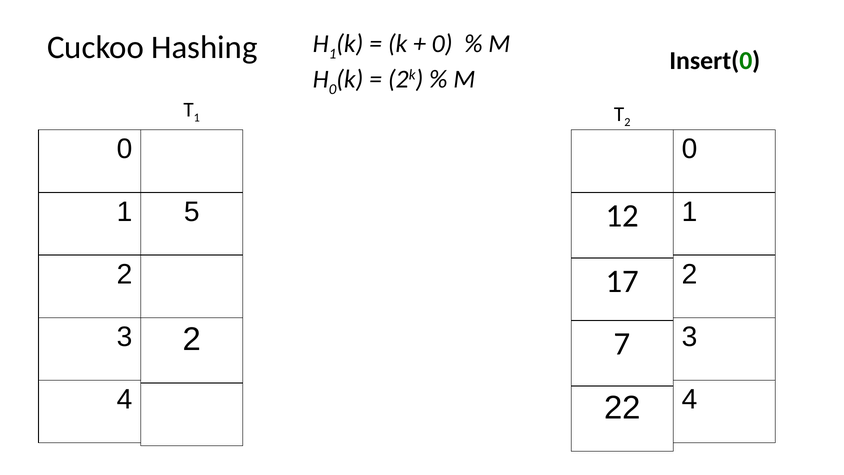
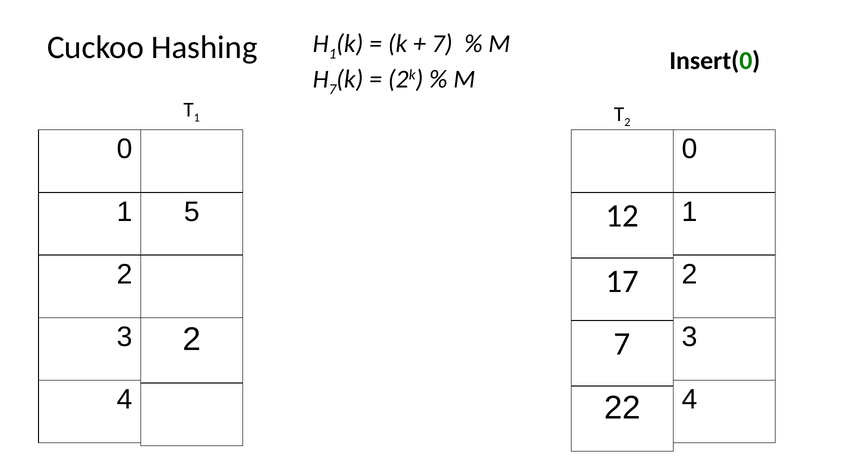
0 at (442, 44): 0 -> 7
0 at (333, 89): 0 -> 7
